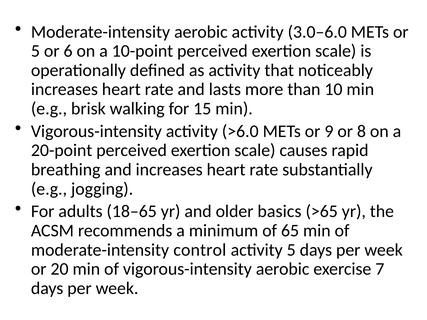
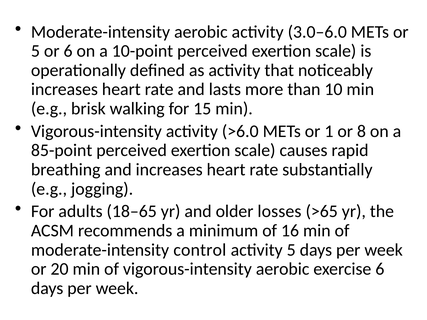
9: 9 -> 1
20-point: 20-point -> 85-point
basics: basics -> losses
65: 65 -> 16
exercise 7: 7 -> 6
